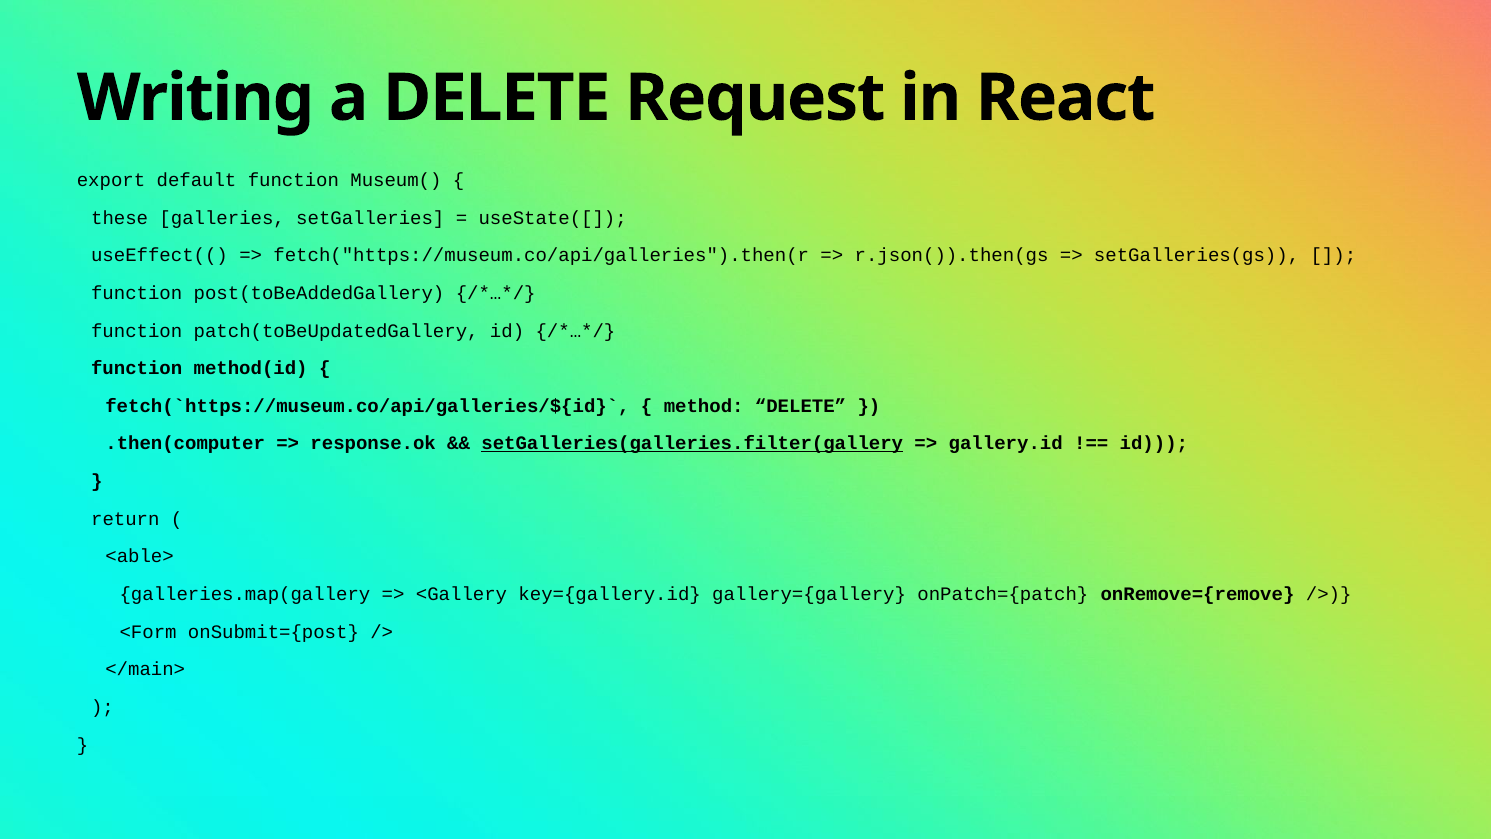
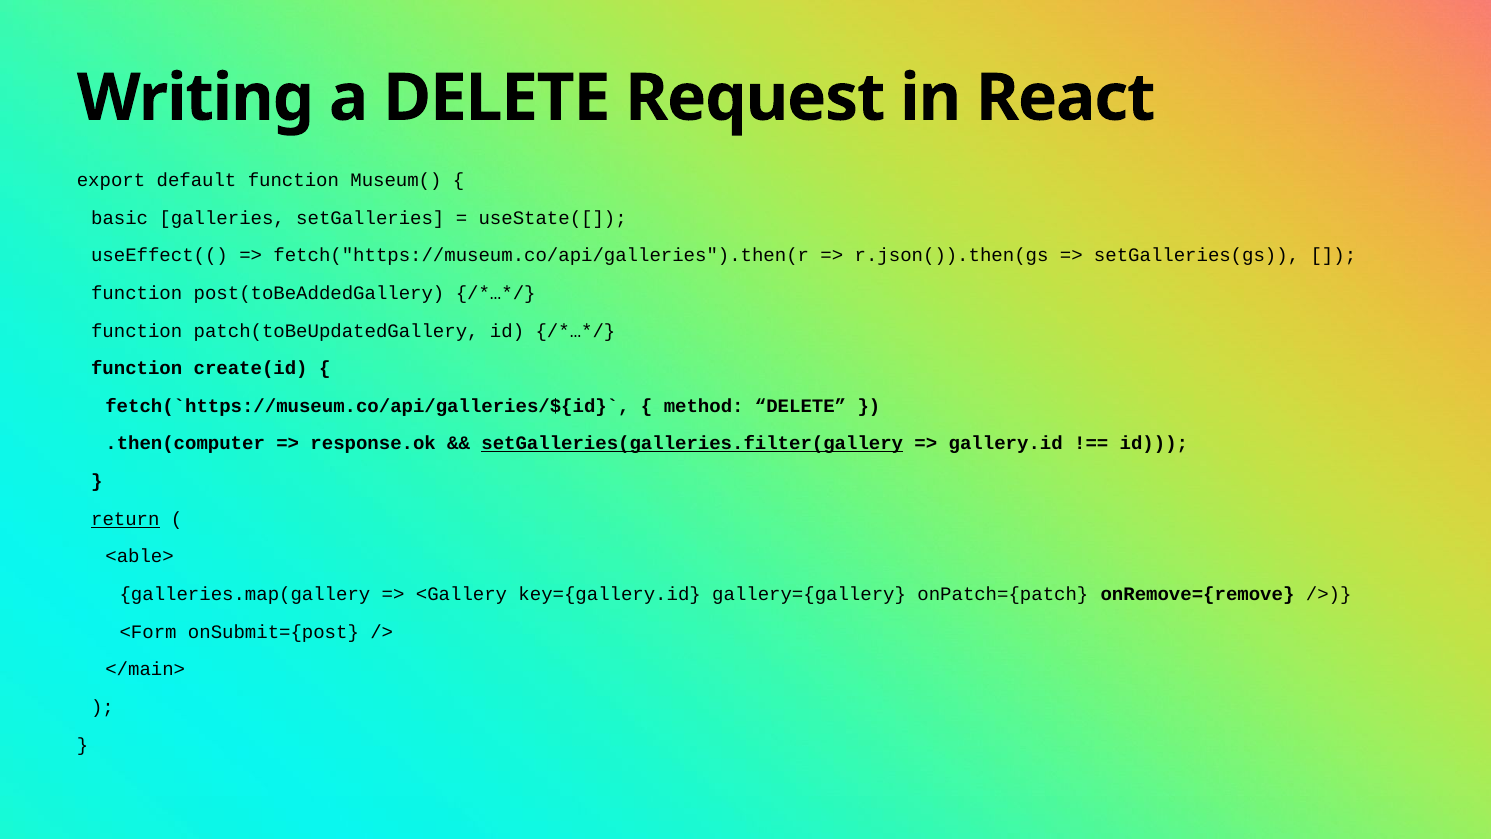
these: these -> basic
method(id: method(id -> create(id
return underline: none -> present
